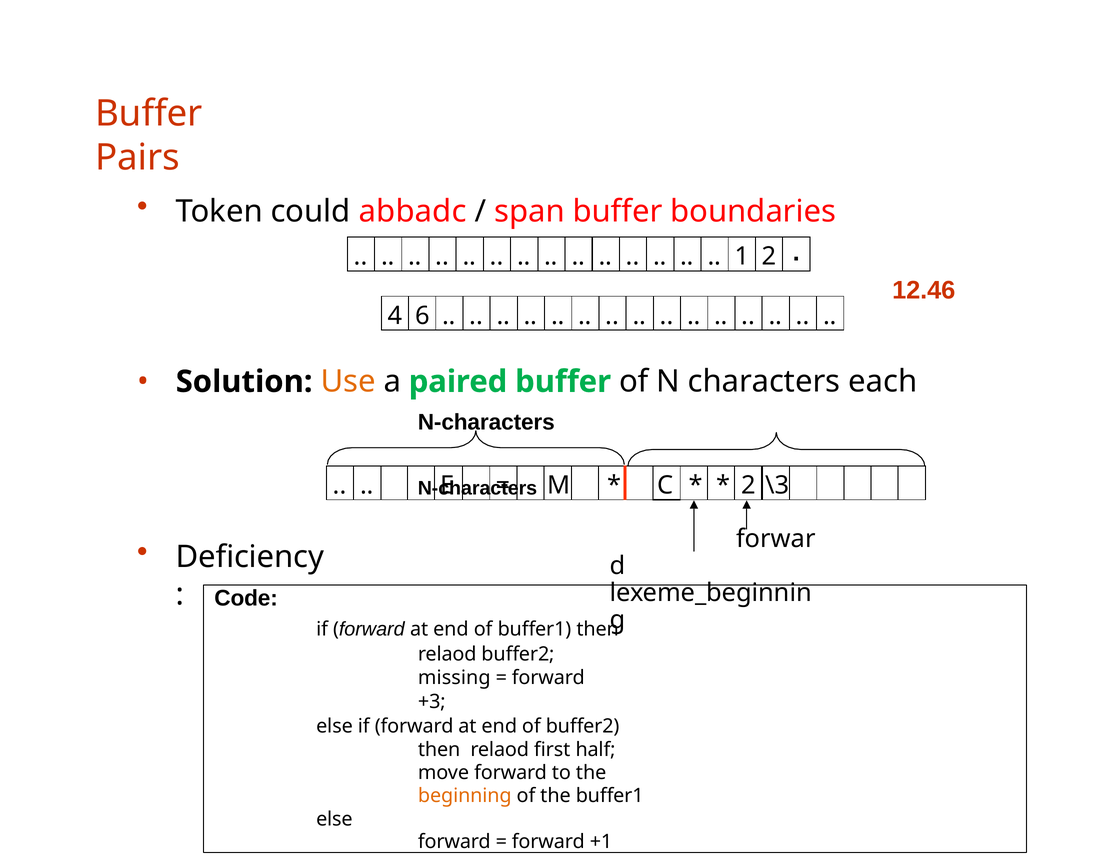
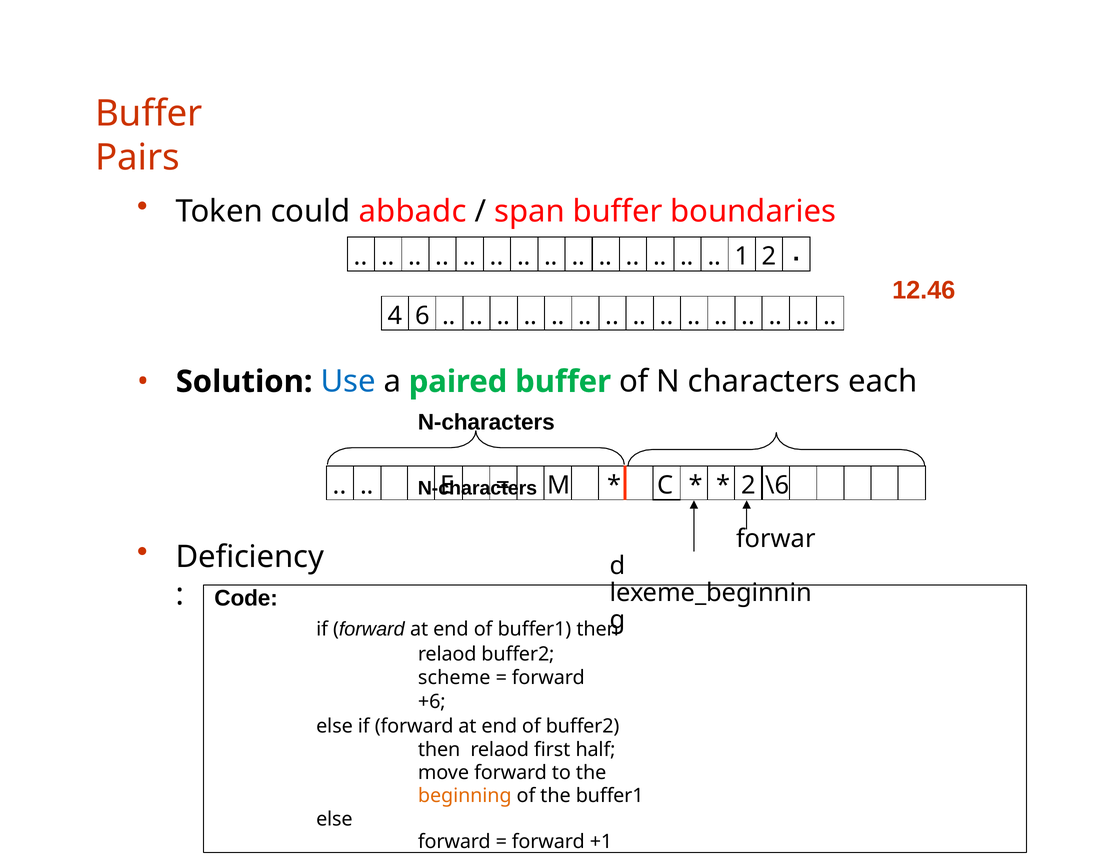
Use colour: orange -> blue
\3: \3 -> \6
missing: missing -> scheme
+3: +3 -> +6
